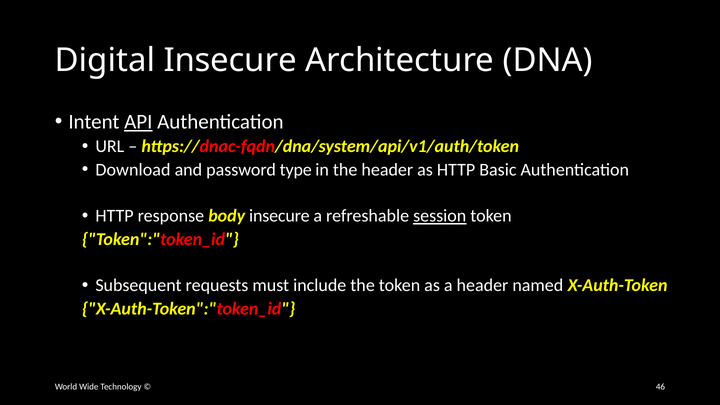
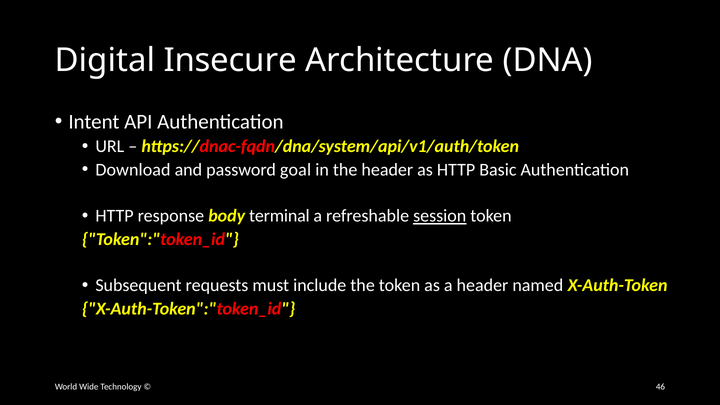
API underline: present -> none
type: type -> goal
body insecure: insecure -> terminal
